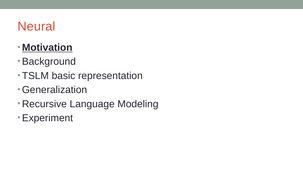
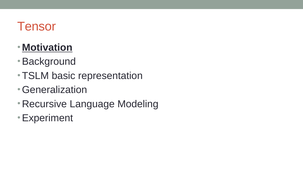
Neural: Neural -> Tensor
